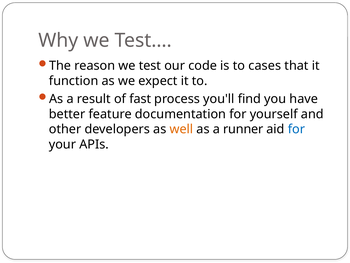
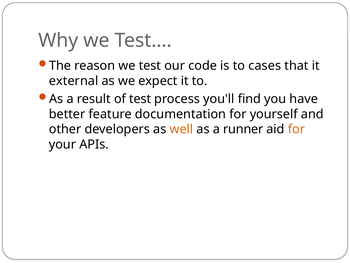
function: function -> external
of fast: fast -> test
for at (296, 129) colour: blue -> orange
